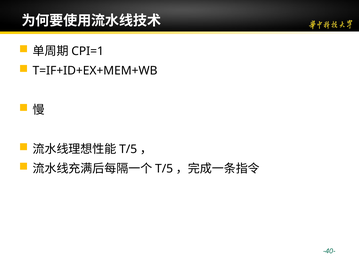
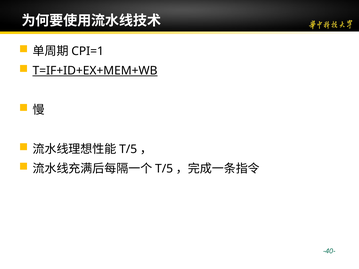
T=IF+ID+EX+MEM+WB underline: none -> present
